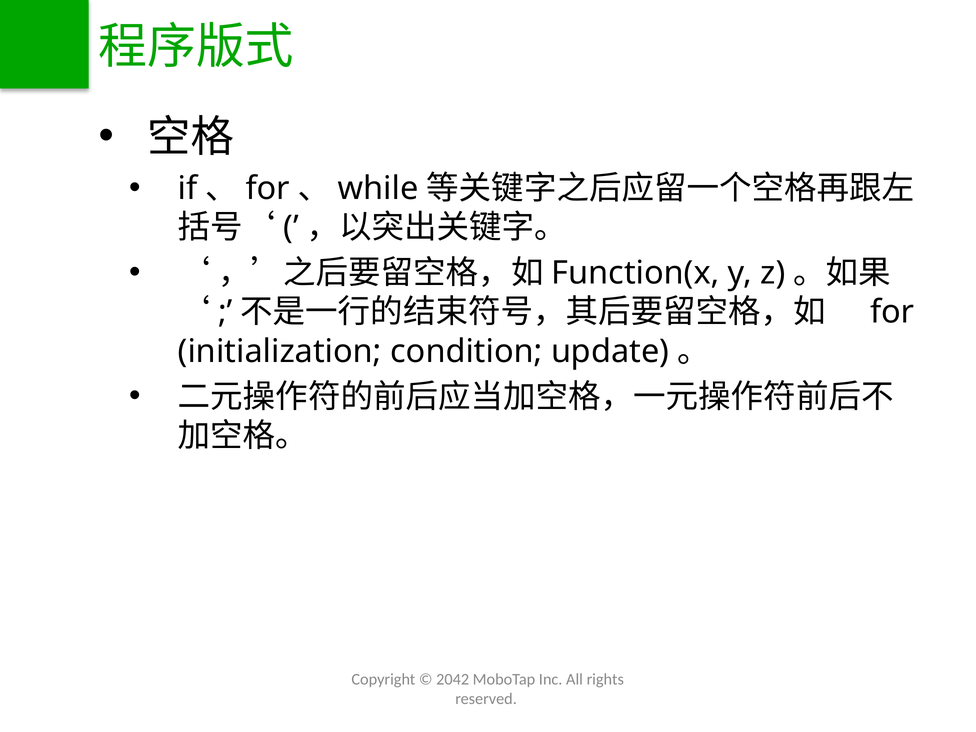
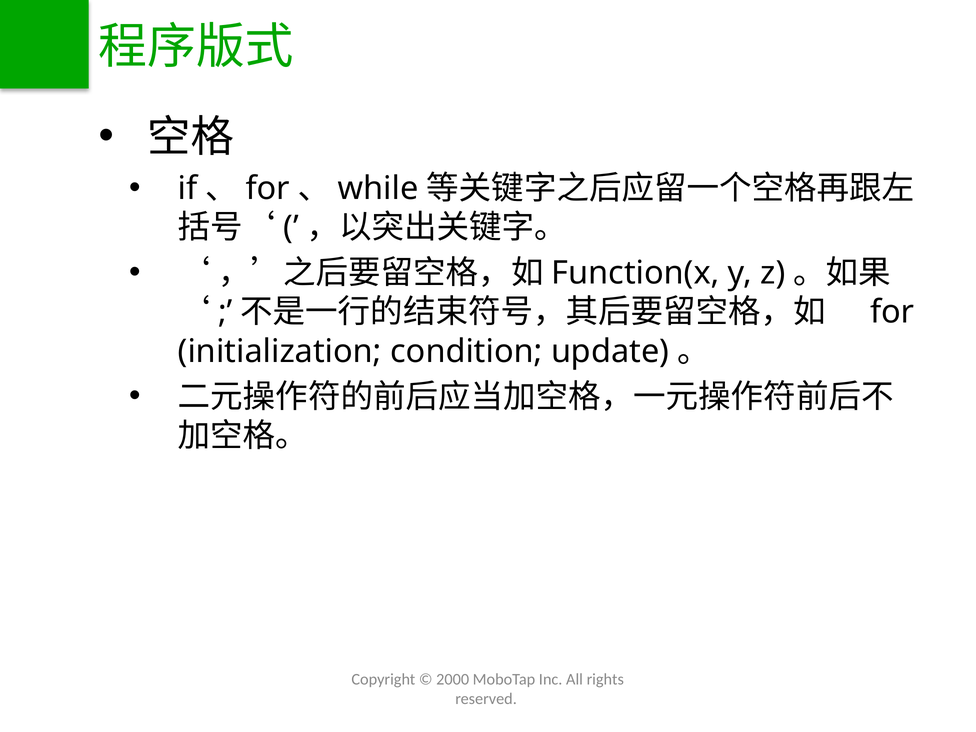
2042: 2042 -> 2000
